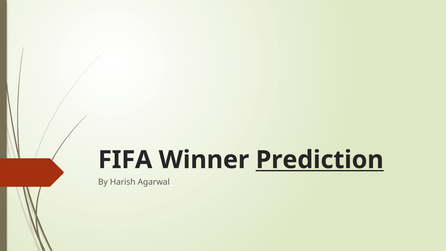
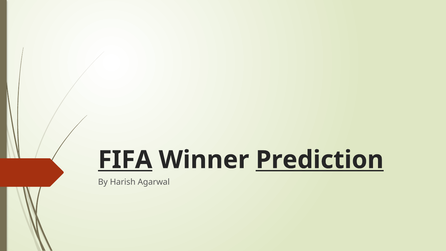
FIFA underline: none -> present
